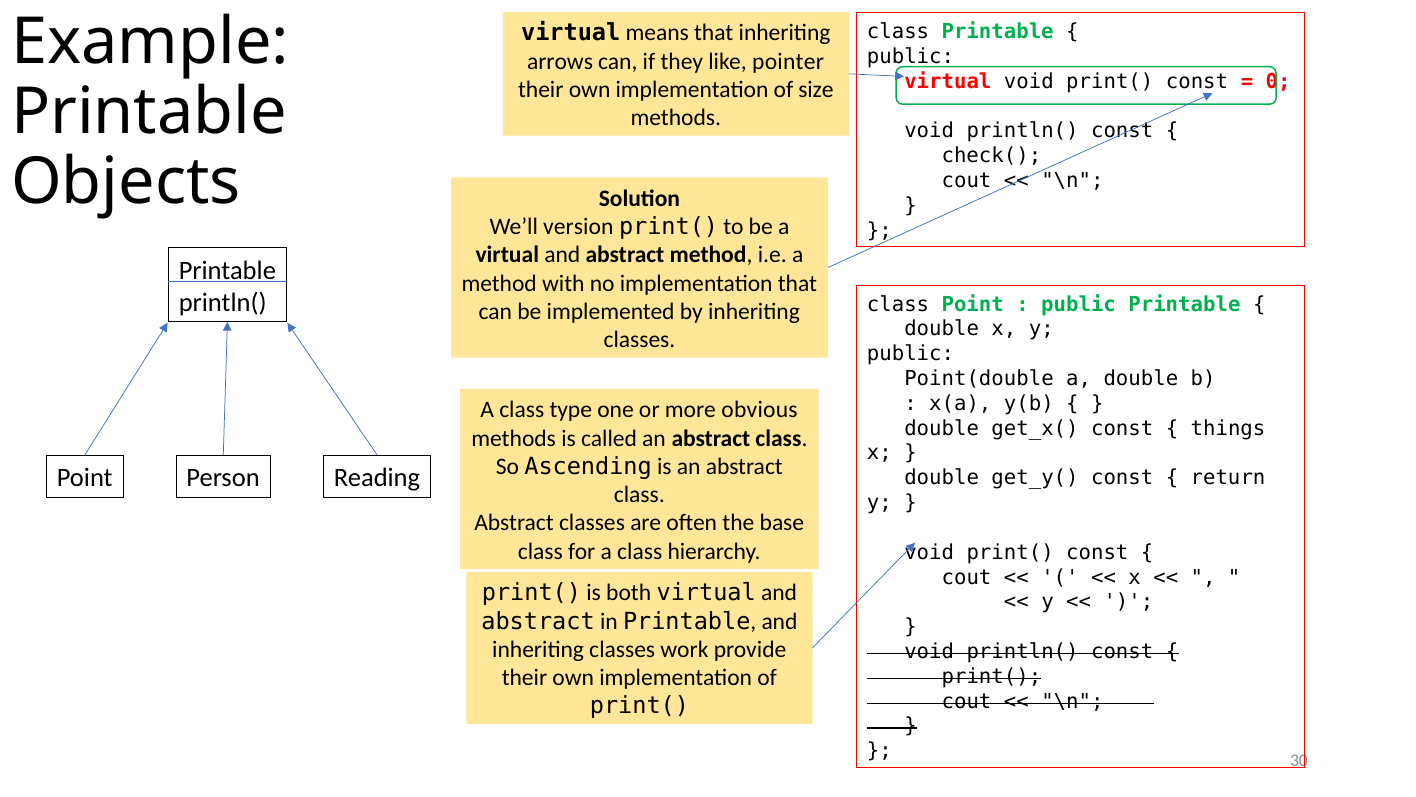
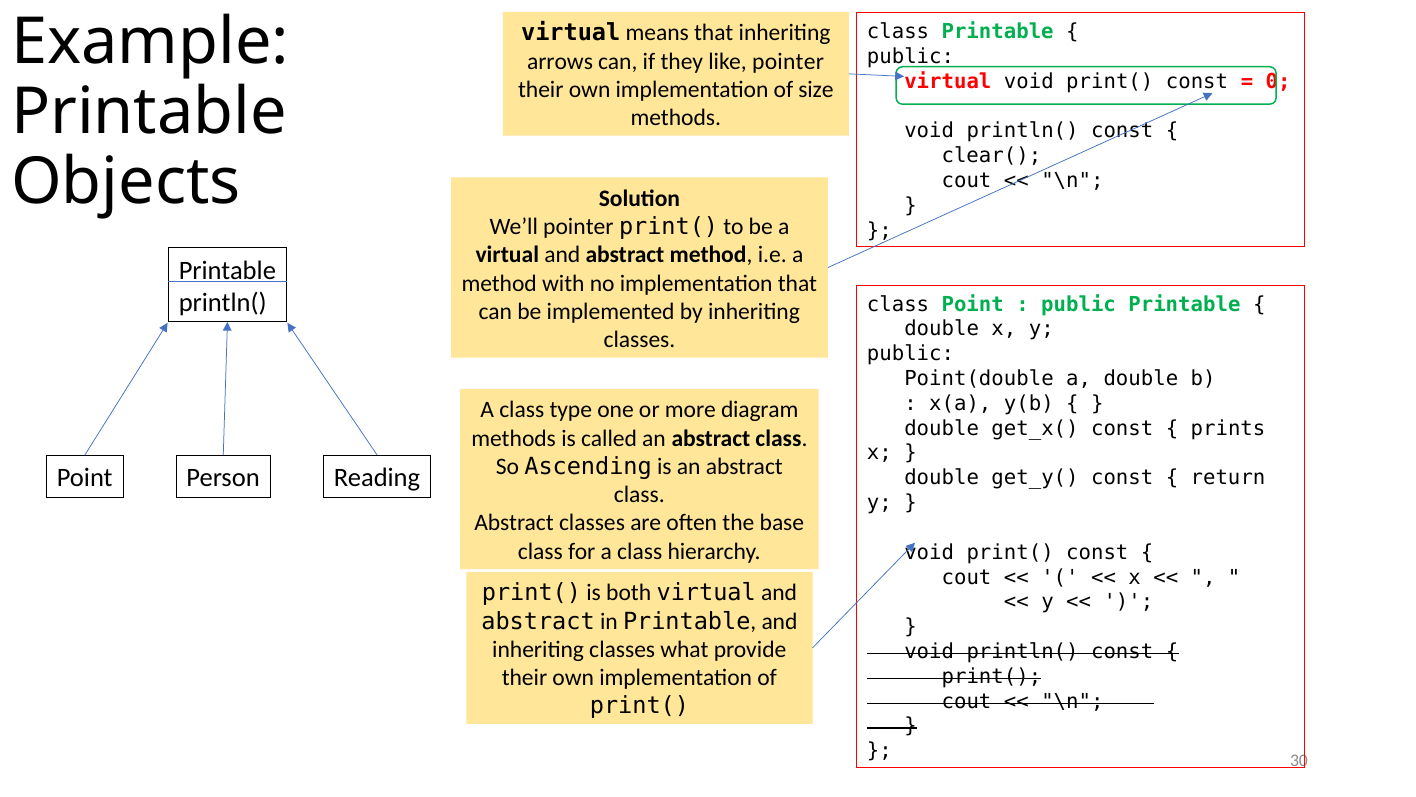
check(: check( -> clear(
We’ll version: version -> pointer
obvious: obvious -> diagram
things: things -> prints
work: work -> what
